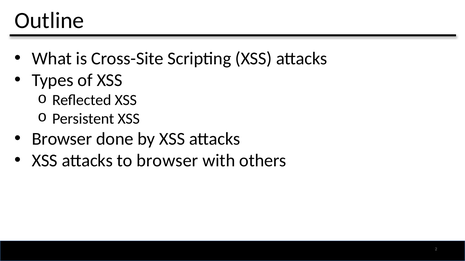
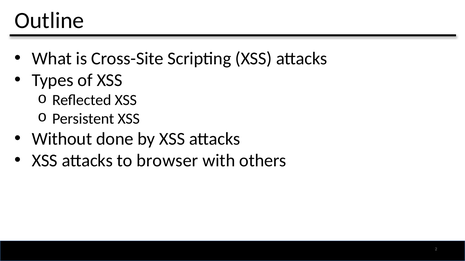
Browser at (62, 139): Browser -> Without
